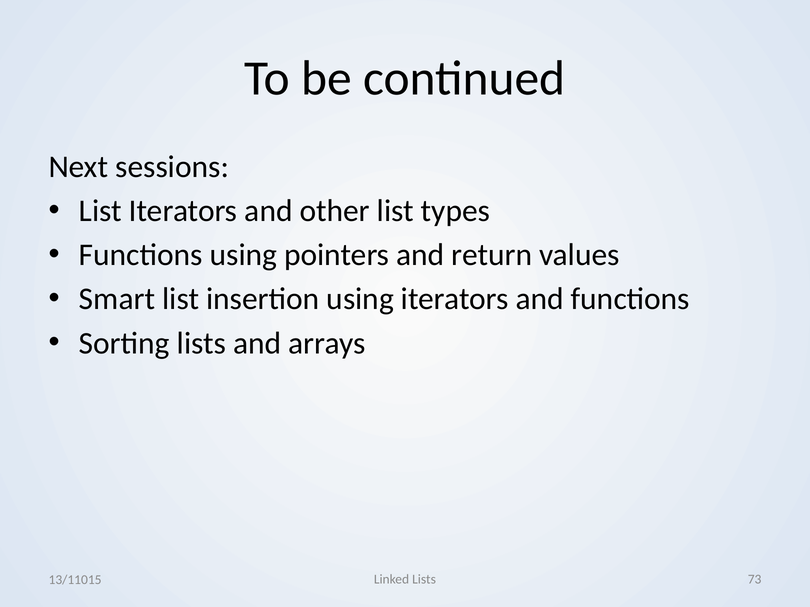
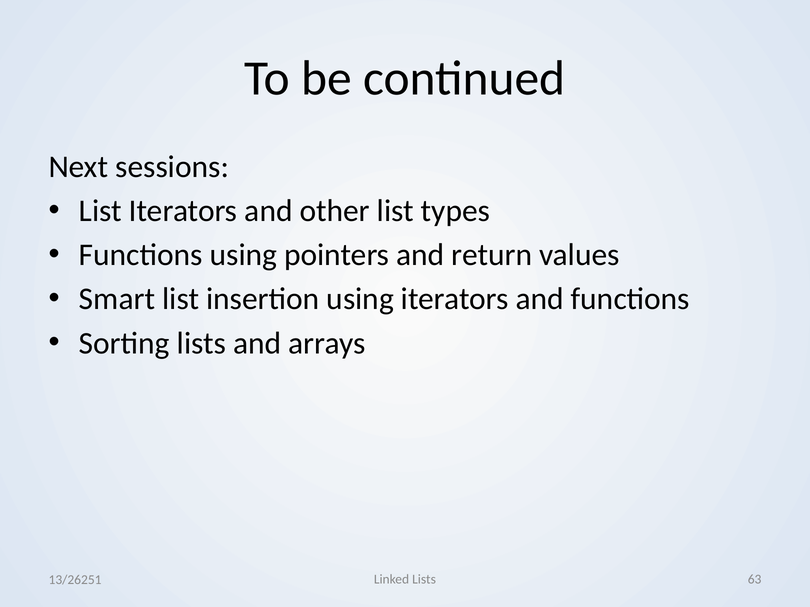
73: 73 -> 63
13/11015: 13/11015 -> 13/26251
